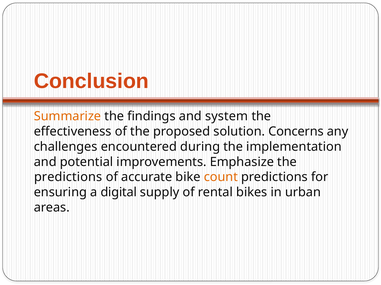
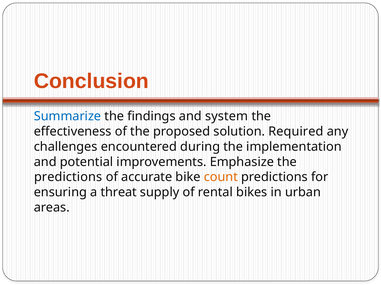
Summarize colour: orange -> blue
Concerns: Concerns -> Required
digital: digital -> threat
